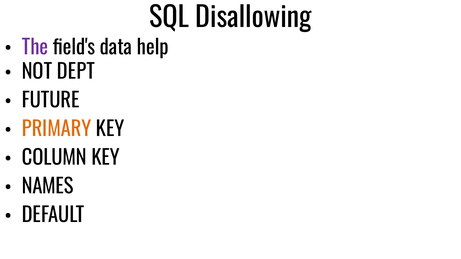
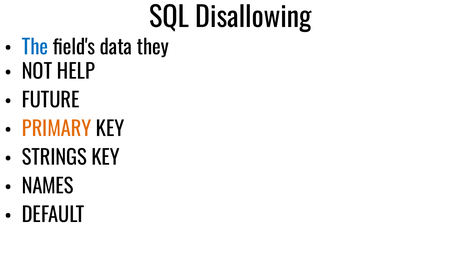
The colour: purple -> blue
help: help -> they
DEPT: DEPT -> HELP
COLUMN: COLUMN -> STRINGS
